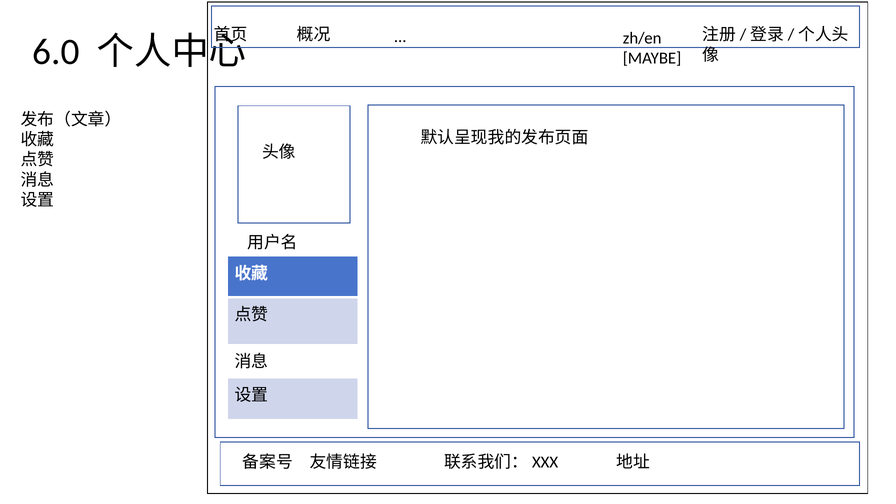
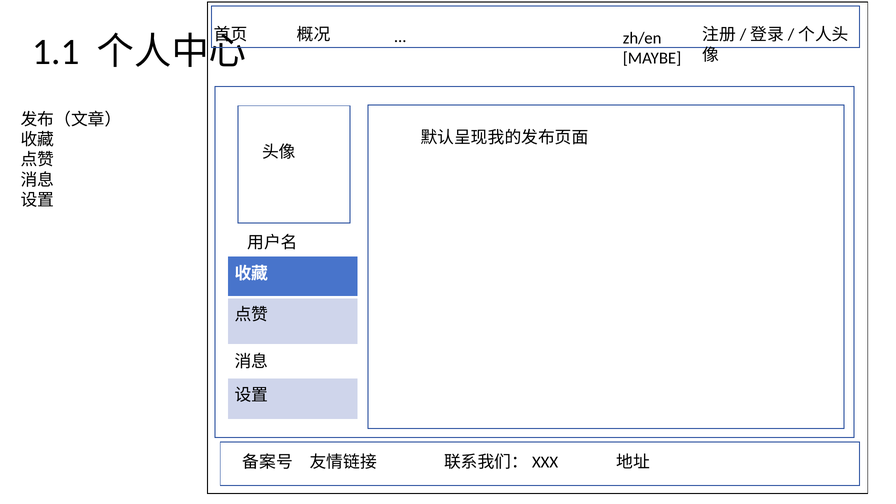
6.0: 6.0 -> 1.1
